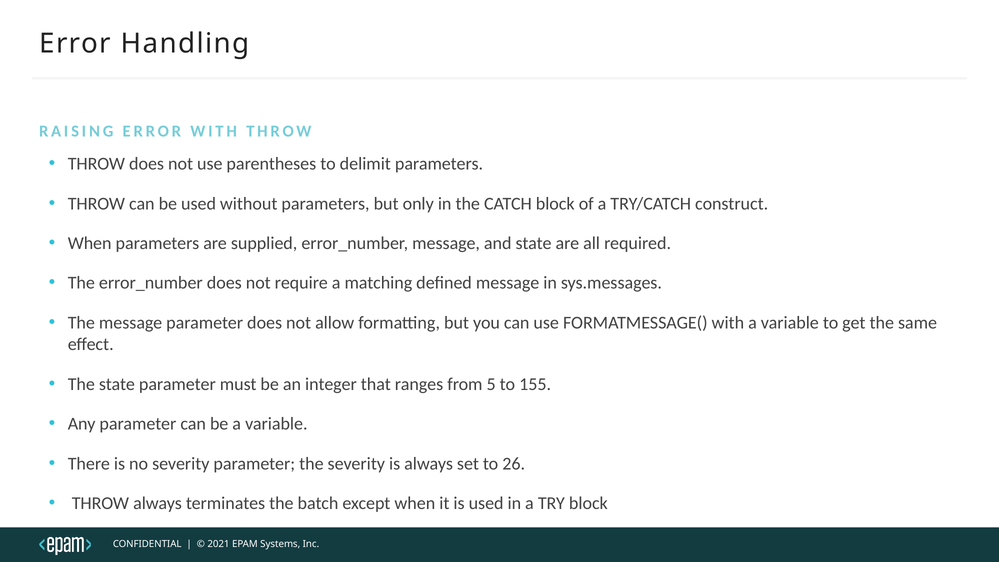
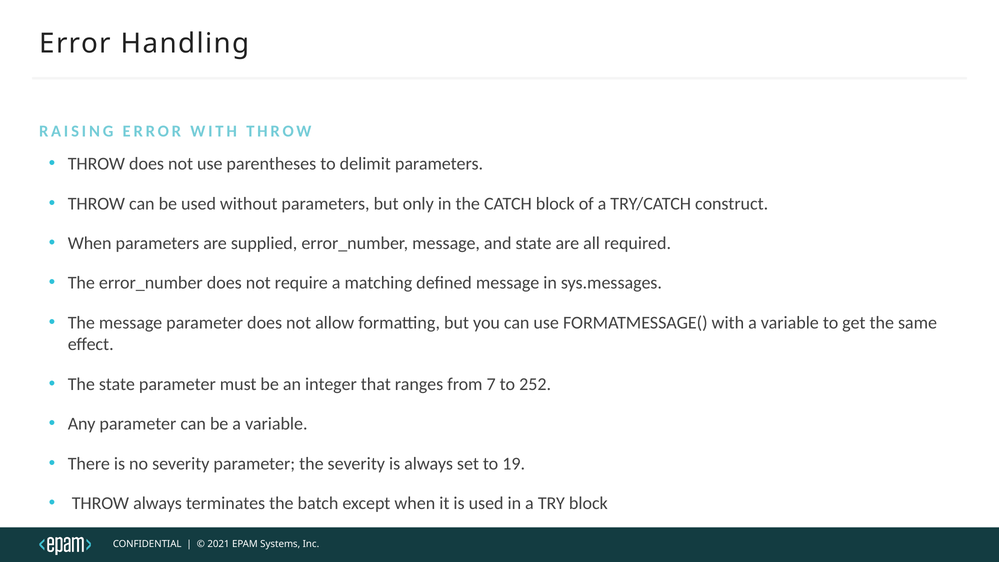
5: 5 -> 7
155: 155 -> 252
26: 26 -> 19
